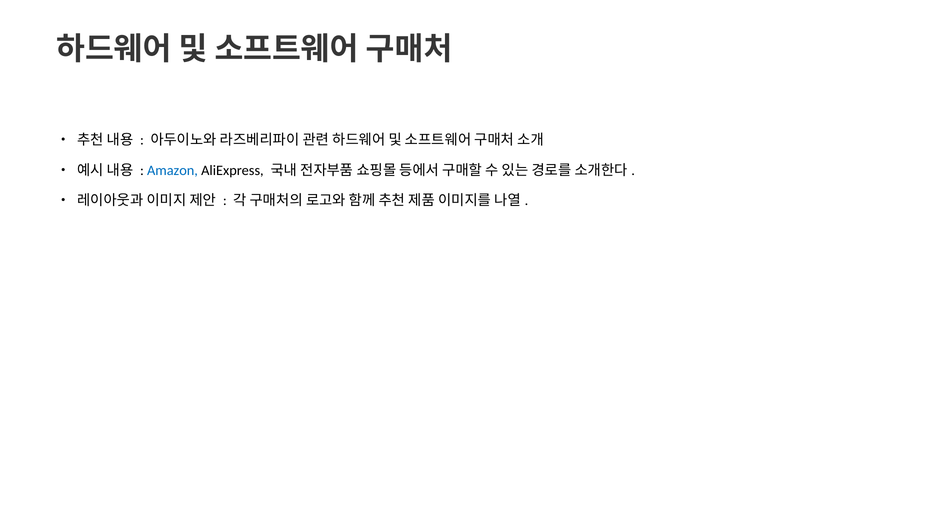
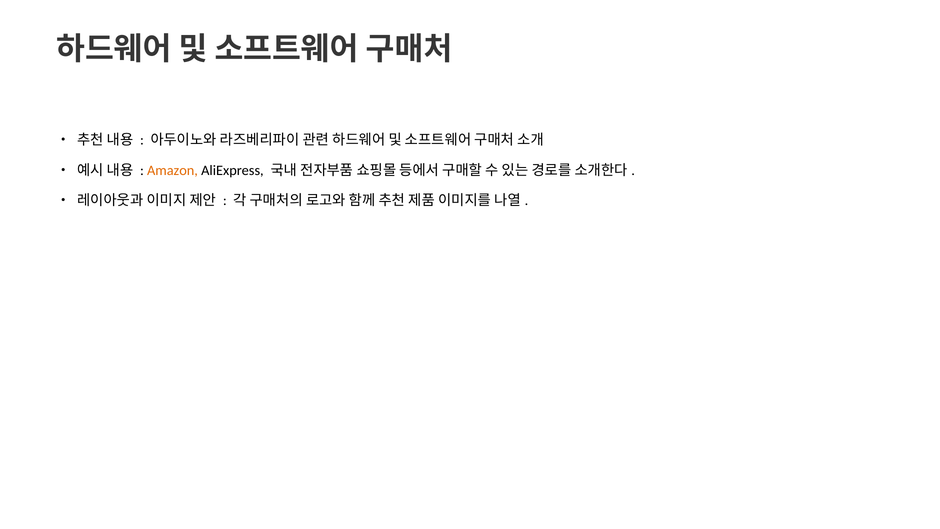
Amazon colour: blue -> orange
